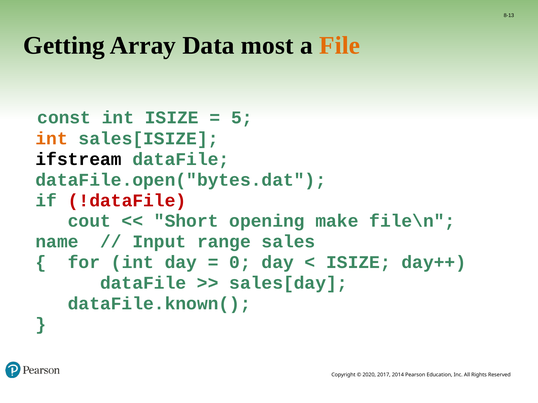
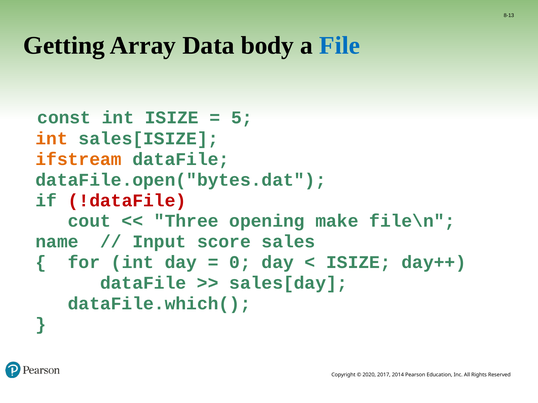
most: most -> body
File colour: orange -> blue
ifstream colour: black -> orange
Short: Short -> Three
range: range -> score
dataFile.known(: dataFile.known( -> dataFile.which(
